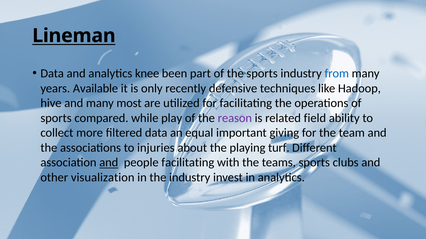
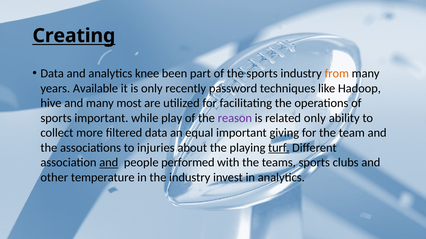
Lineman: Lineman -> Creating
from colour: blue -> orange
defensive: defensive -> password
sports compared: compared -> important
related field: field -> only
turf underline: none -> present
people facilitating: facilitating -> performed
visualization: visualization -> temperature
